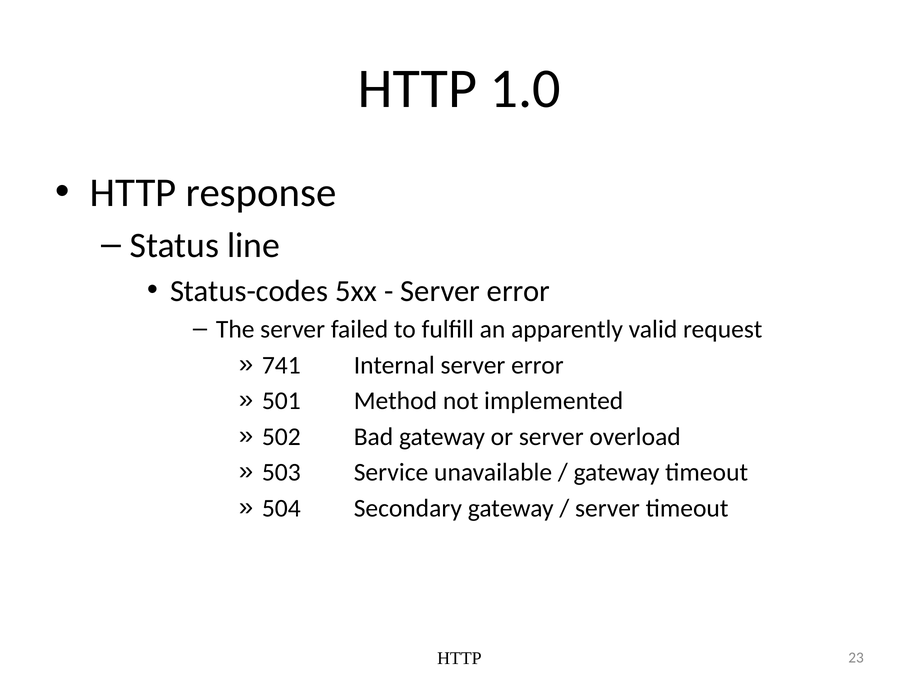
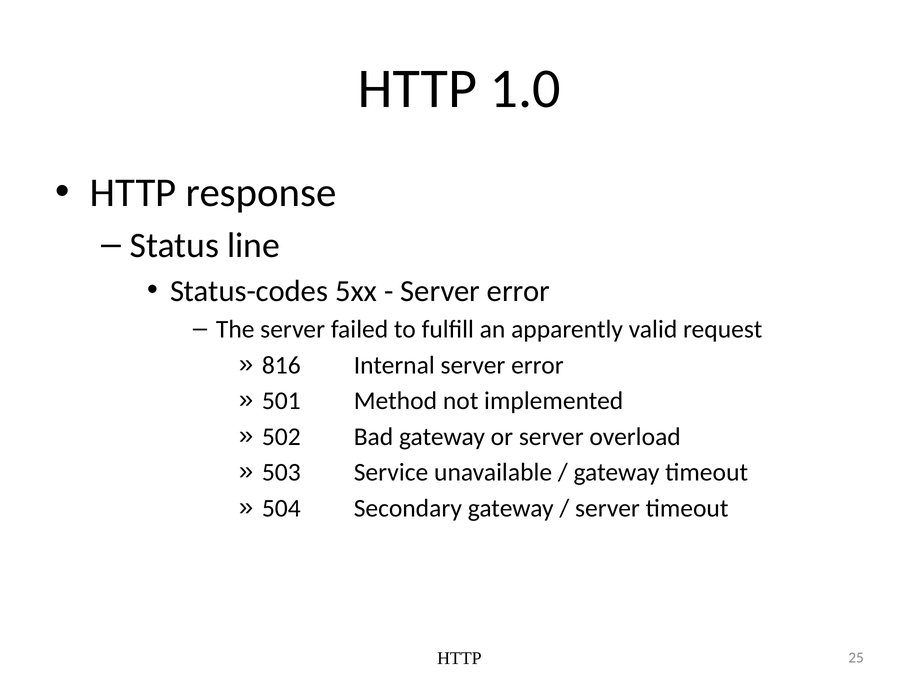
741: 741 -> 816
23: 23 -> 25
